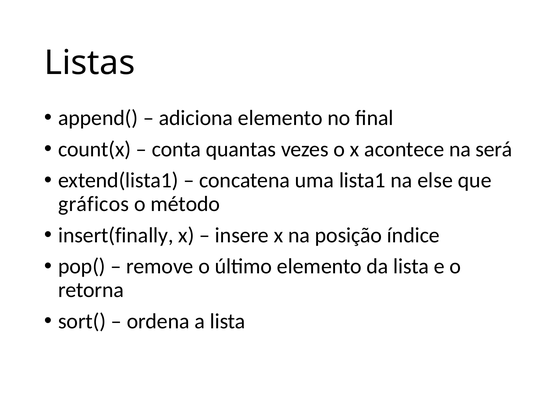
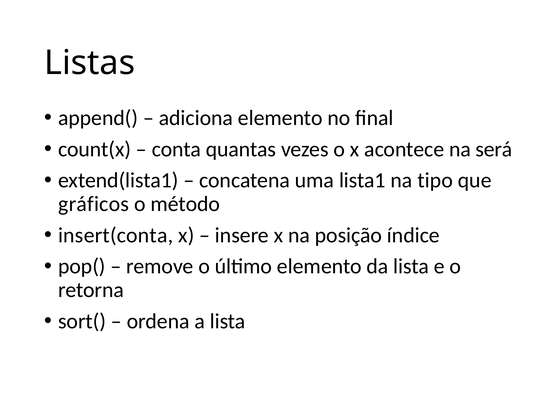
else: else -> tipo
insert(finally: insert(finally -> insert(conta
